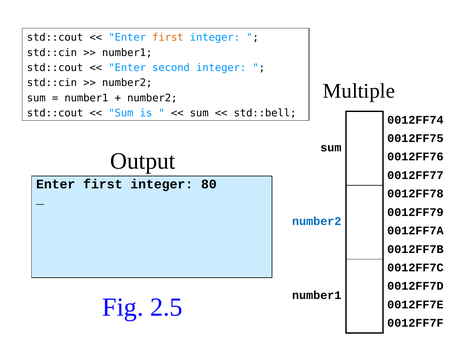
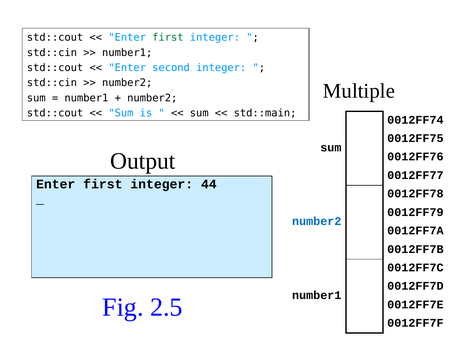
first at (168, 38) colour: orange -> green
std::bell: std::bell -> std::main
80: 80 -> 44
